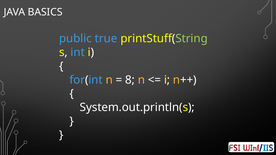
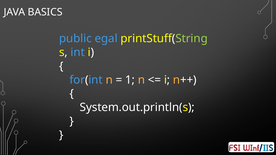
true: true -> egal
8: 8 -> 1
